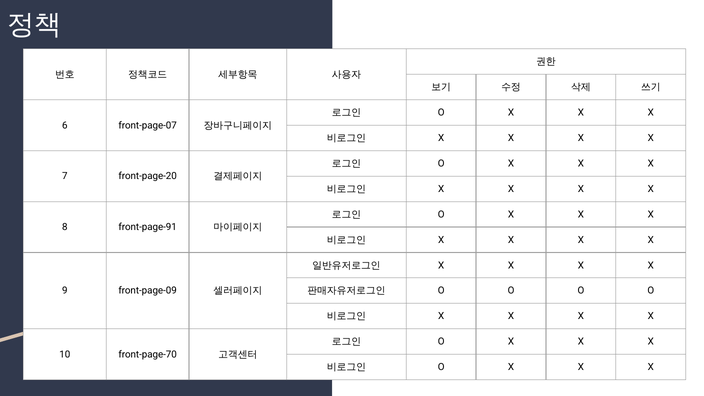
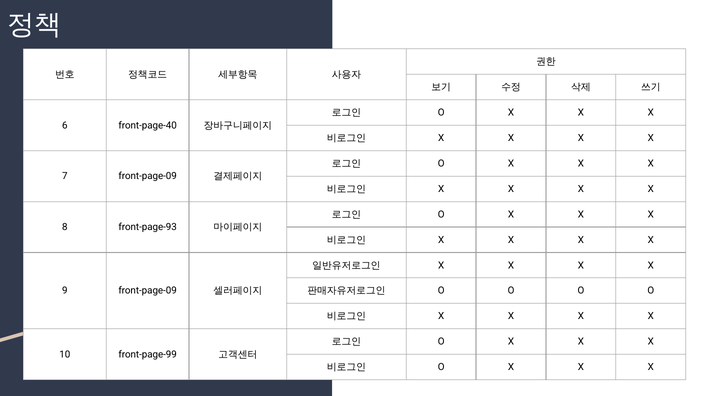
front-page-07: front-page-07 -> front-page-40
7 front-page-20: front-page-20 -> front-page-09
front-page-91: front-page-91 -> front-page-93
front-page-70: front-page-70 -> front-page-99
